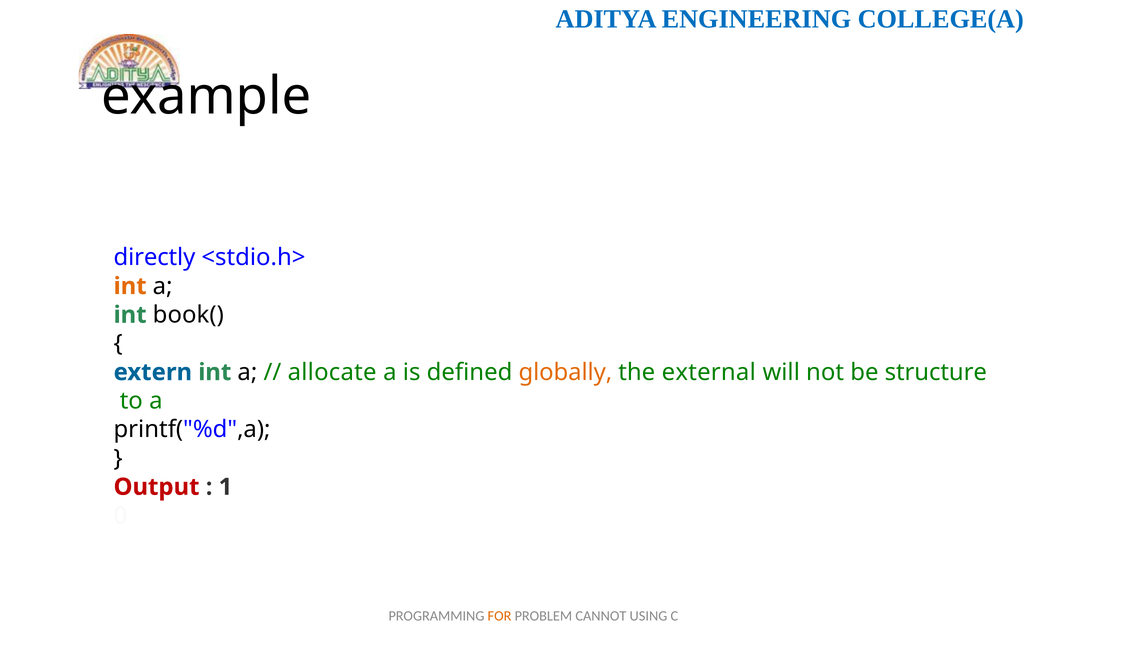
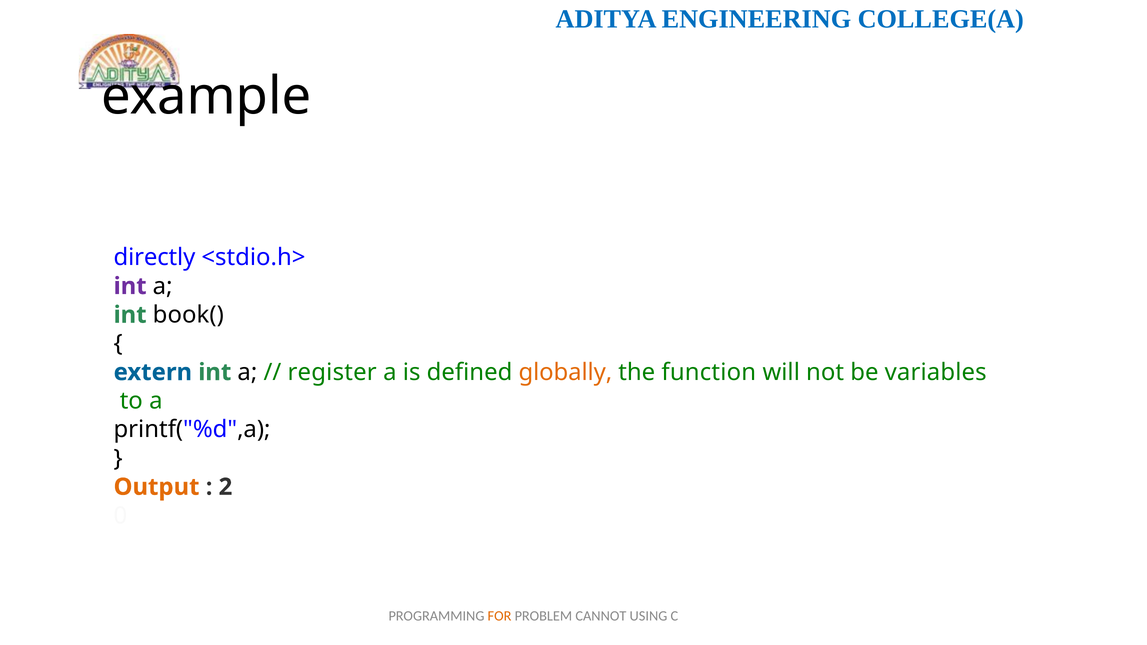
int at (130, 286) colour: orange -> purple
allocate: allocate -> register
external: external -> function
structure: structure -> variables
Output colour: red -> orange
1: 1 -> 2
